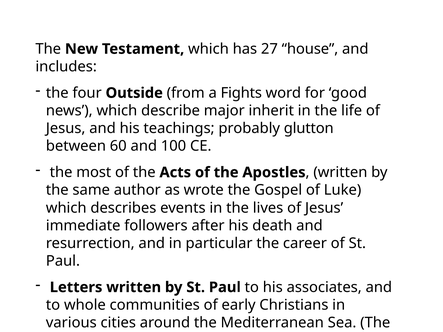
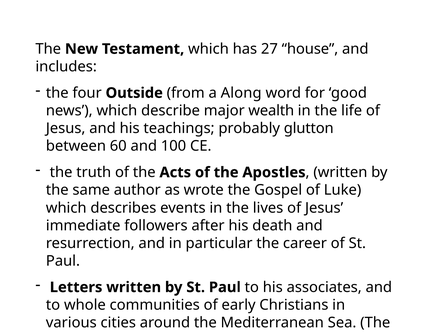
Fights: Fights -> Along
inherit: inherit -> wealth
most: most -> truth
